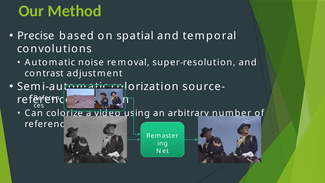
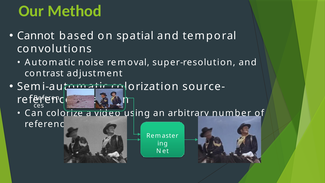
Precise: Precise -> Cannot
